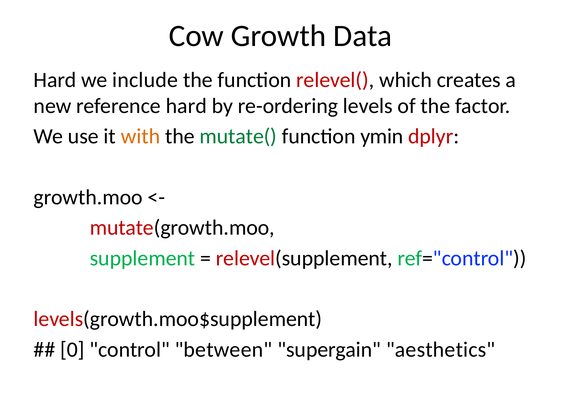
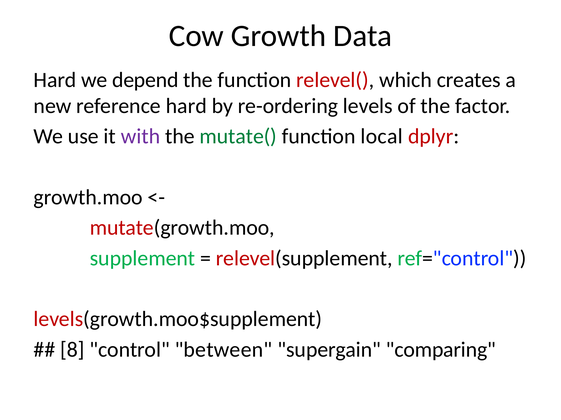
include: include -> depend
with colour: orange -> purple
ymin: ymin -> local
0: 0 -> 8
aesthetics: aesthetics -> comparing
